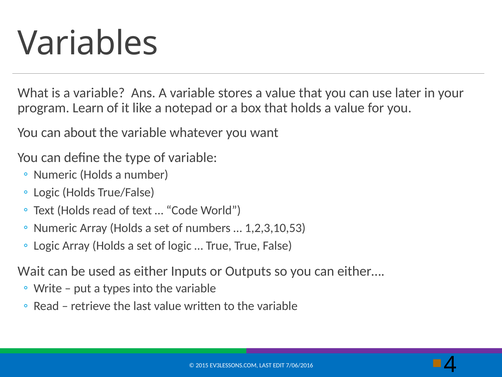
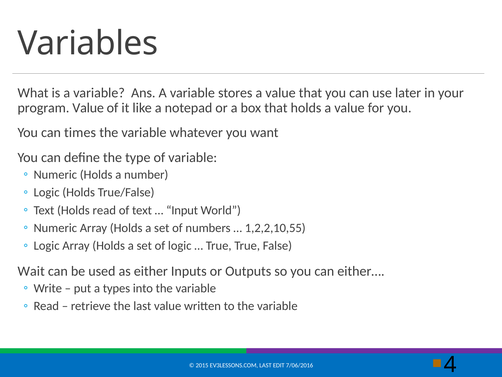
program Learn: Learn -> Value
about: about -> times
Code: Code -> Input
1,2,3,10,53: 1,2,3,10,53 -> 1,2,2,10,55
